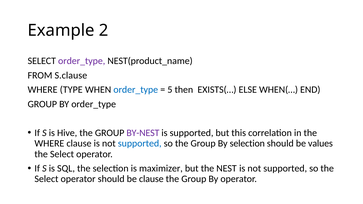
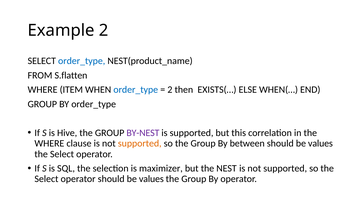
order_type at (82, 61) colour: purple -> blue
S.clause: S.clause -> S.flatten
TYPE: TYPE -> ITEM
5 at (170, 90): 5 -> 2
supported at (140, 144) colour: blue -> orange
By selection: selection -> between
operator should be clause: clause -> values
